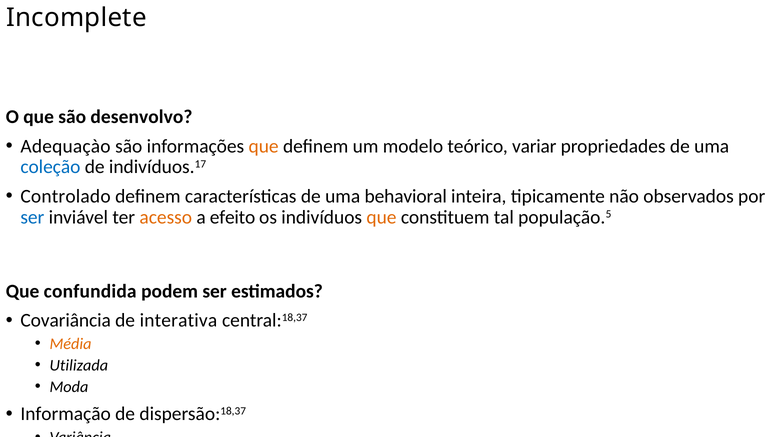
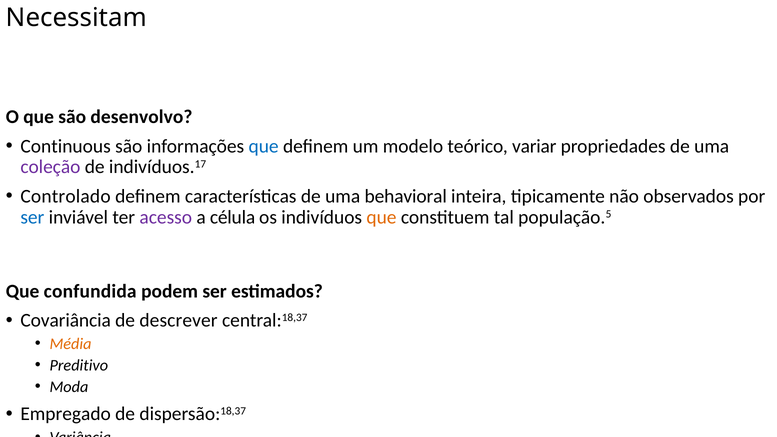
Incomplete: Incomplete -> Necessitam
Adequaçào: Adequaçào -> Continuous
que at (264, 146) colour: orange -> blue
coleção colour: blue -> purple
acesso colour: orange -> purple
efeito: efeito -> célula
interativa: interativa -> descrever
Utilizada: Utilizada -> Preditivo
Informação: Informação -> Empregado
